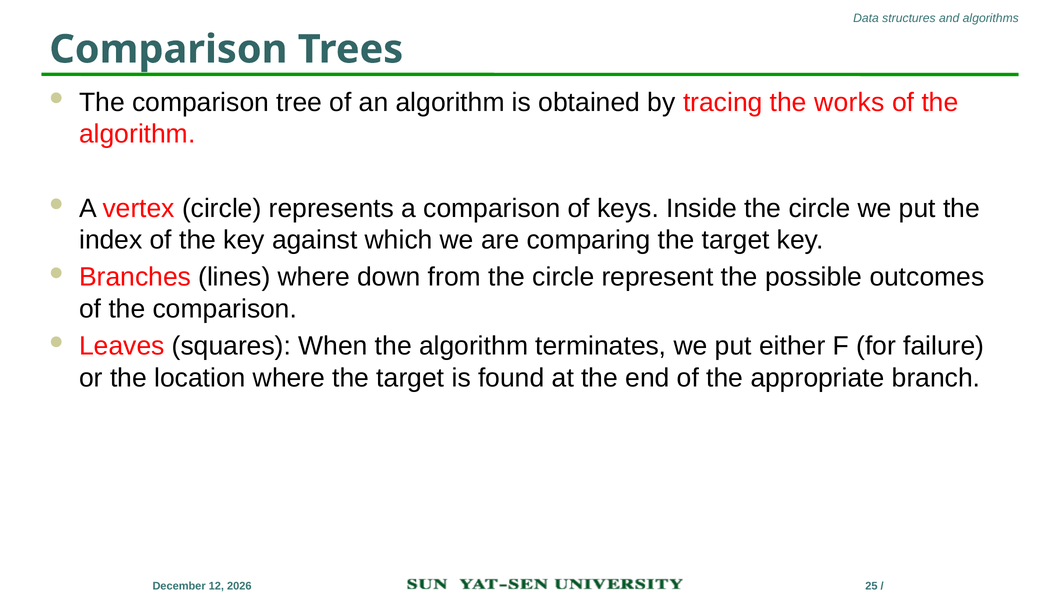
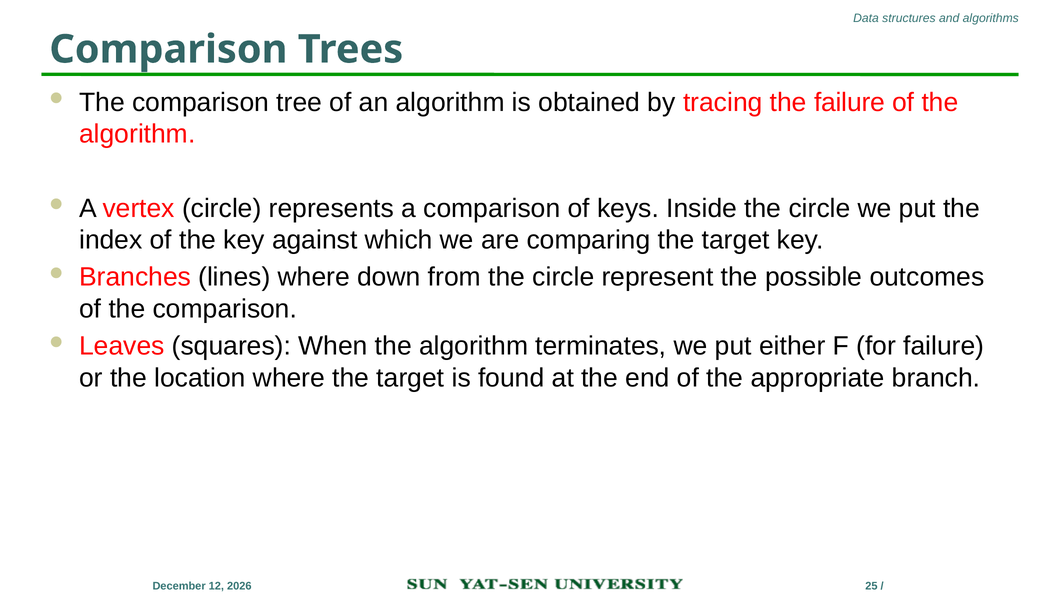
the works: works -> failure
